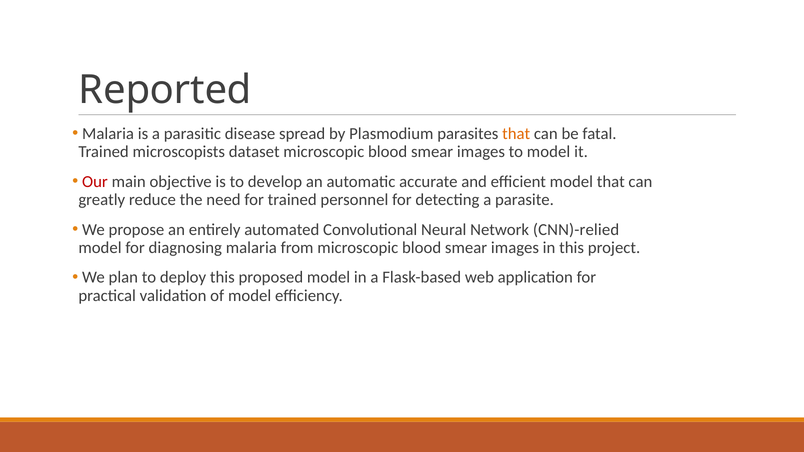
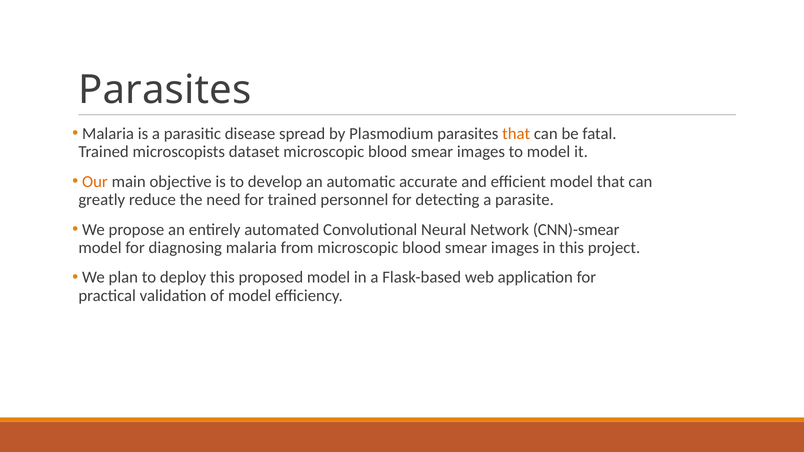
Reported at (165, 90): Reported -> Parasites
Our colour: red -> orange
CNN)-relied: CNN)-relied -> CNN)-smear
